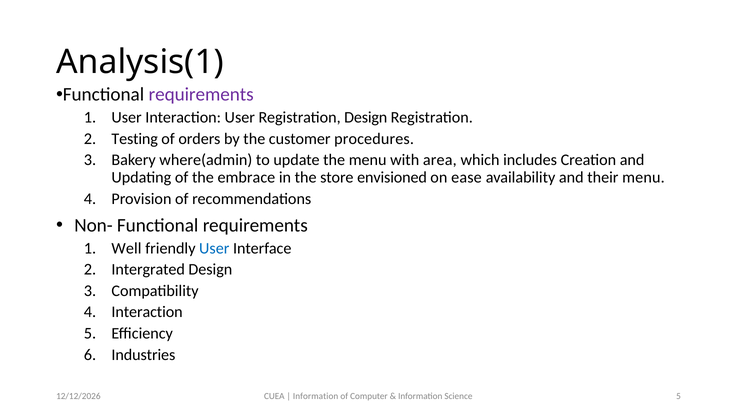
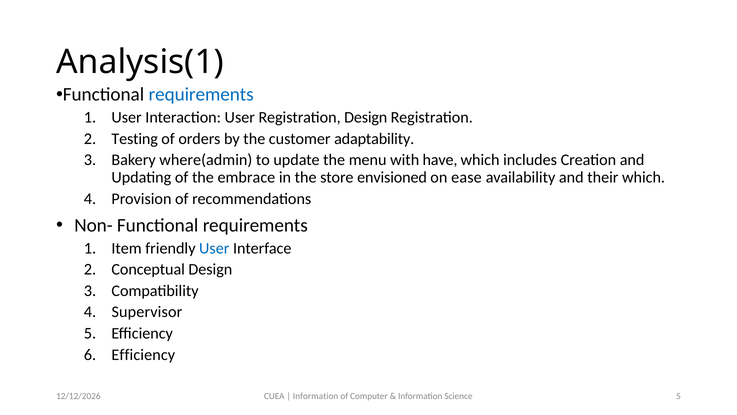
requirements at (201, 94) colour: purple -> blue
procedures: procedures -> adaptability
area: area -> have
their menu: menu -> which
Well: Well -> Item
Intergrated: Intergrated -> Conceptual
Interaction at (147, 312): Interaction -> Supervisor
Industries at (143, 354): Industries -> Efficiency
